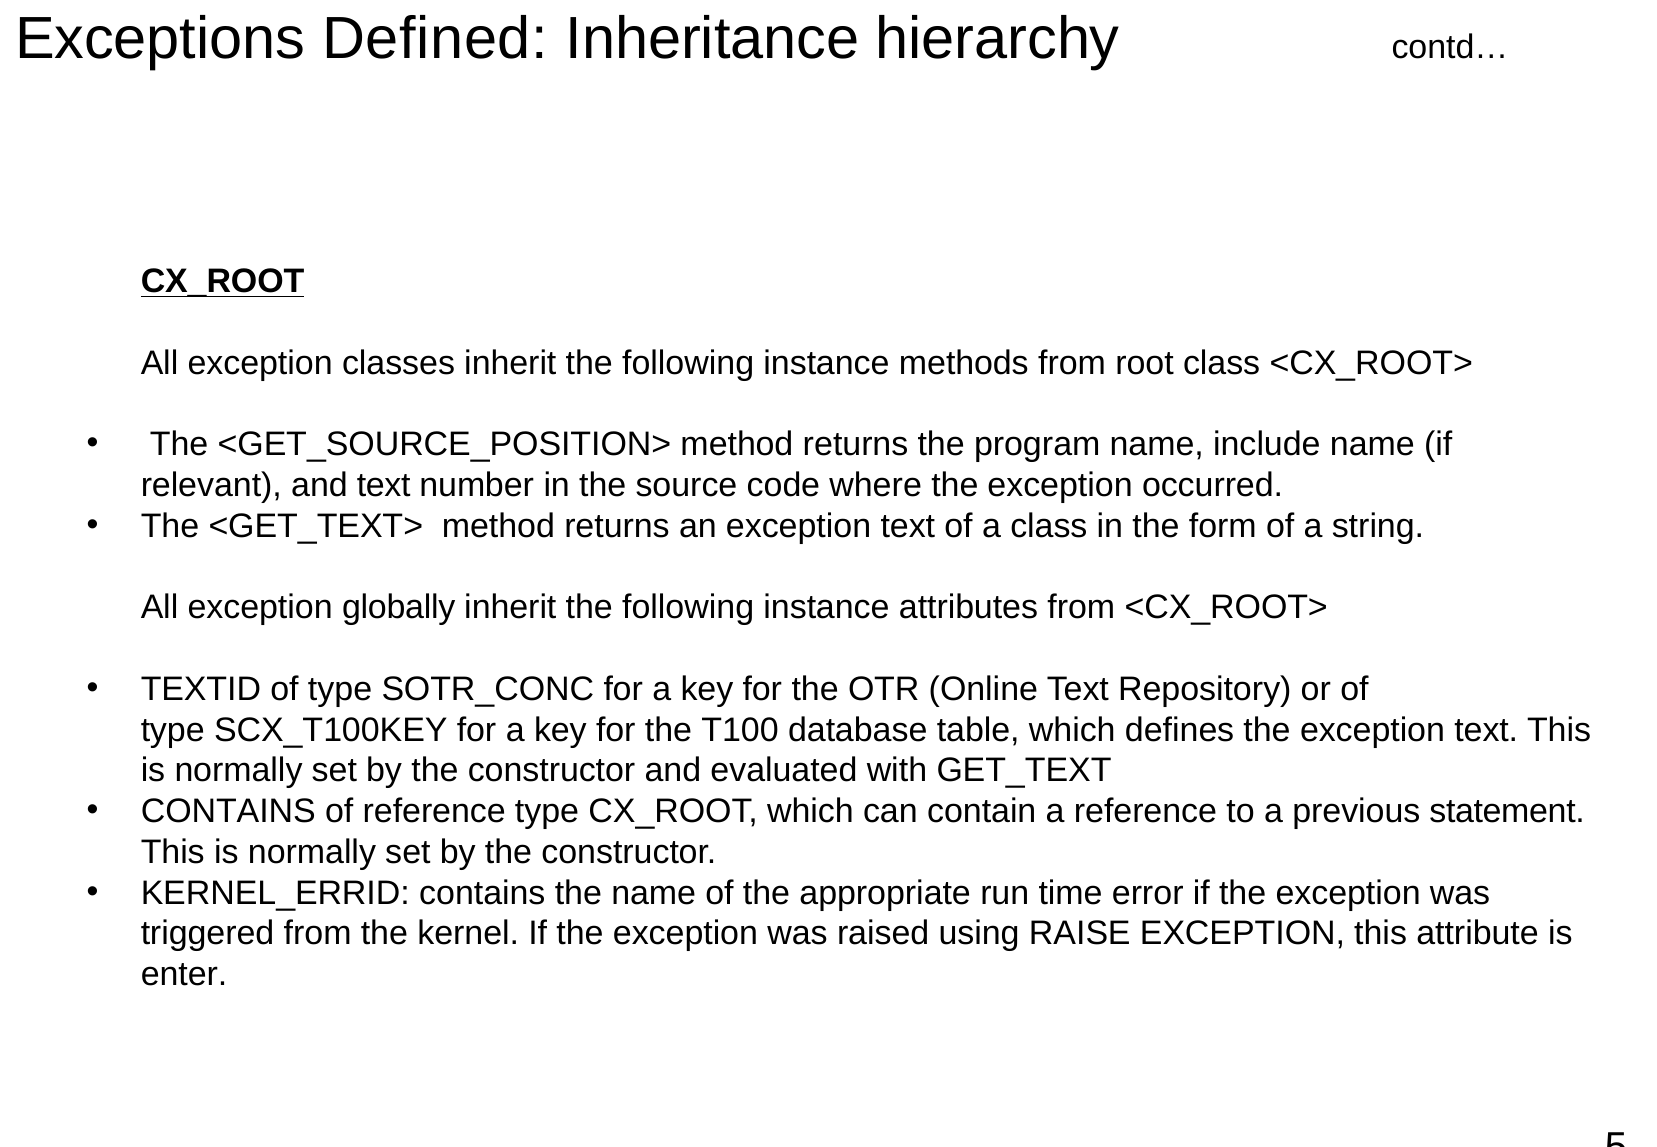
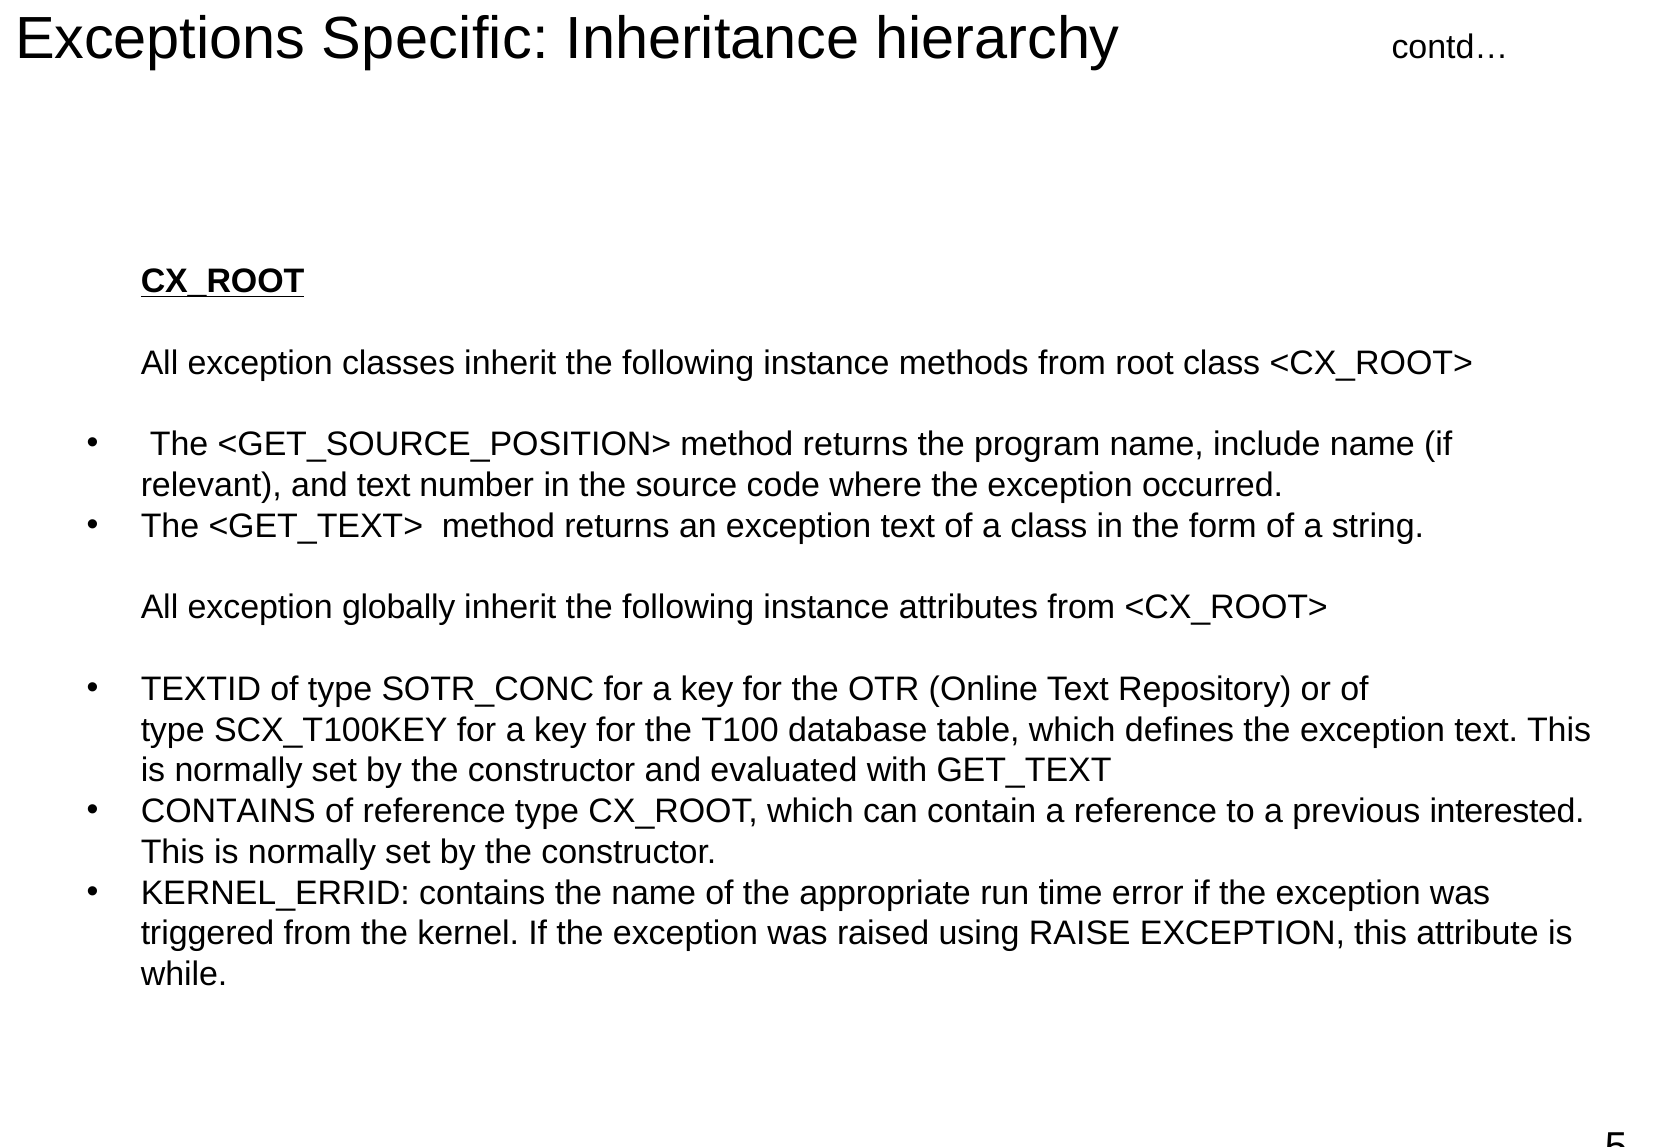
Defined: Defined -> Specific
statement: statement -> interested
enter: enter -> while
